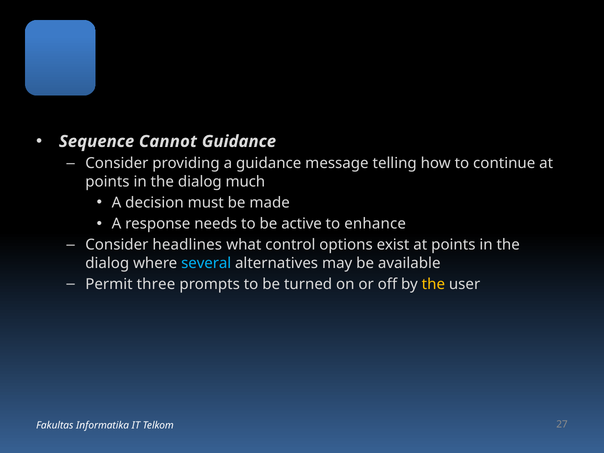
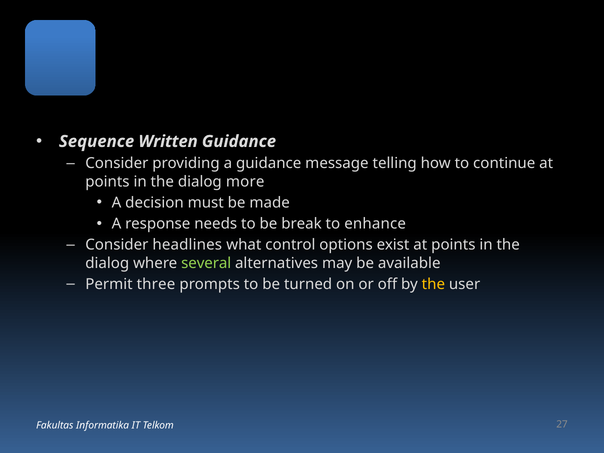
Cannot: Cannot -> Written
much: much -> more
active: active -> break
several colour: light blue -> light green
